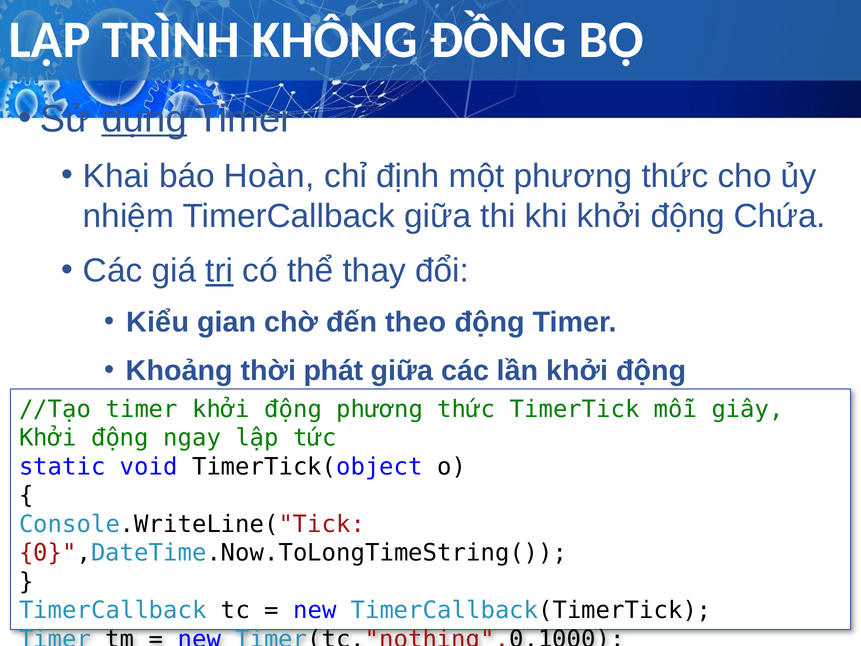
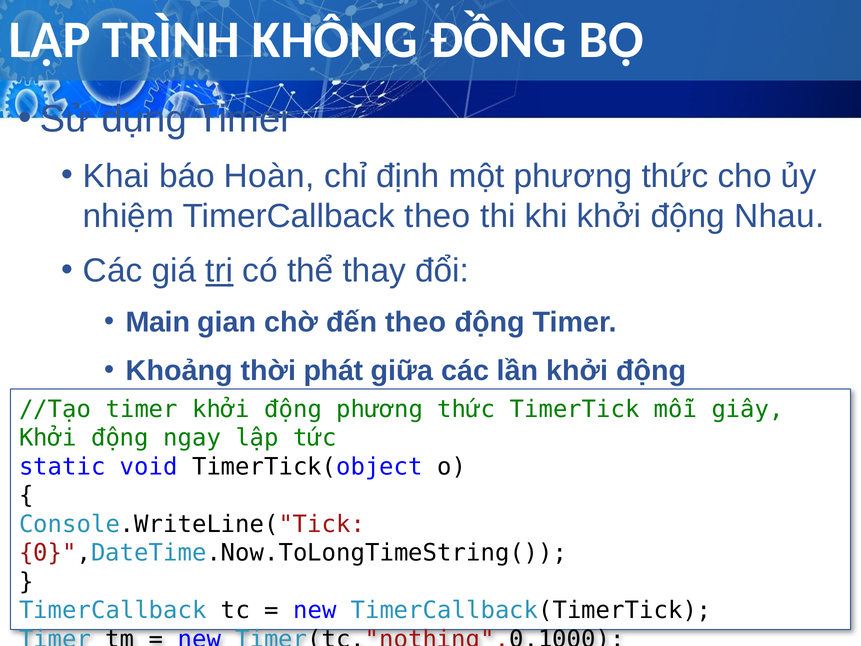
dụng underline: present -> none
TimerCallback giữa: giữa -> theo
Chứa: Chứa -> Nhau
Kiểu: Kiểu -> Main
